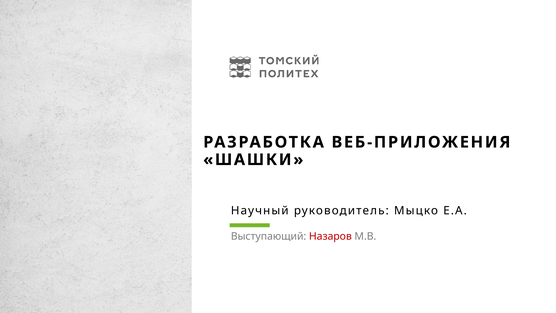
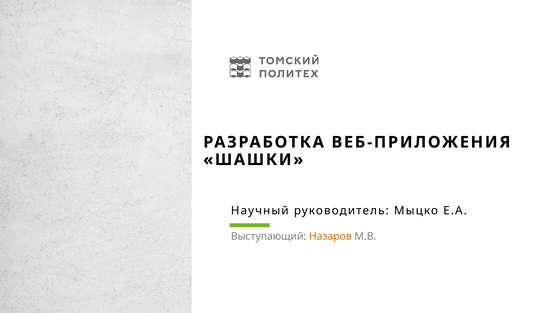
Назаров colour: red -> orange
